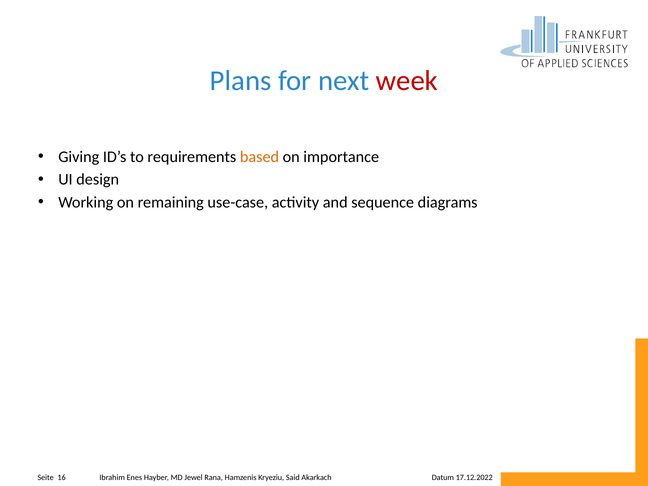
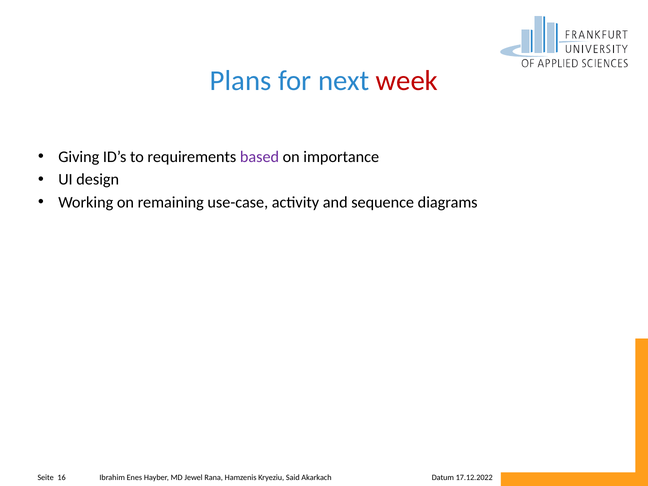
based colour: orange -> purple
